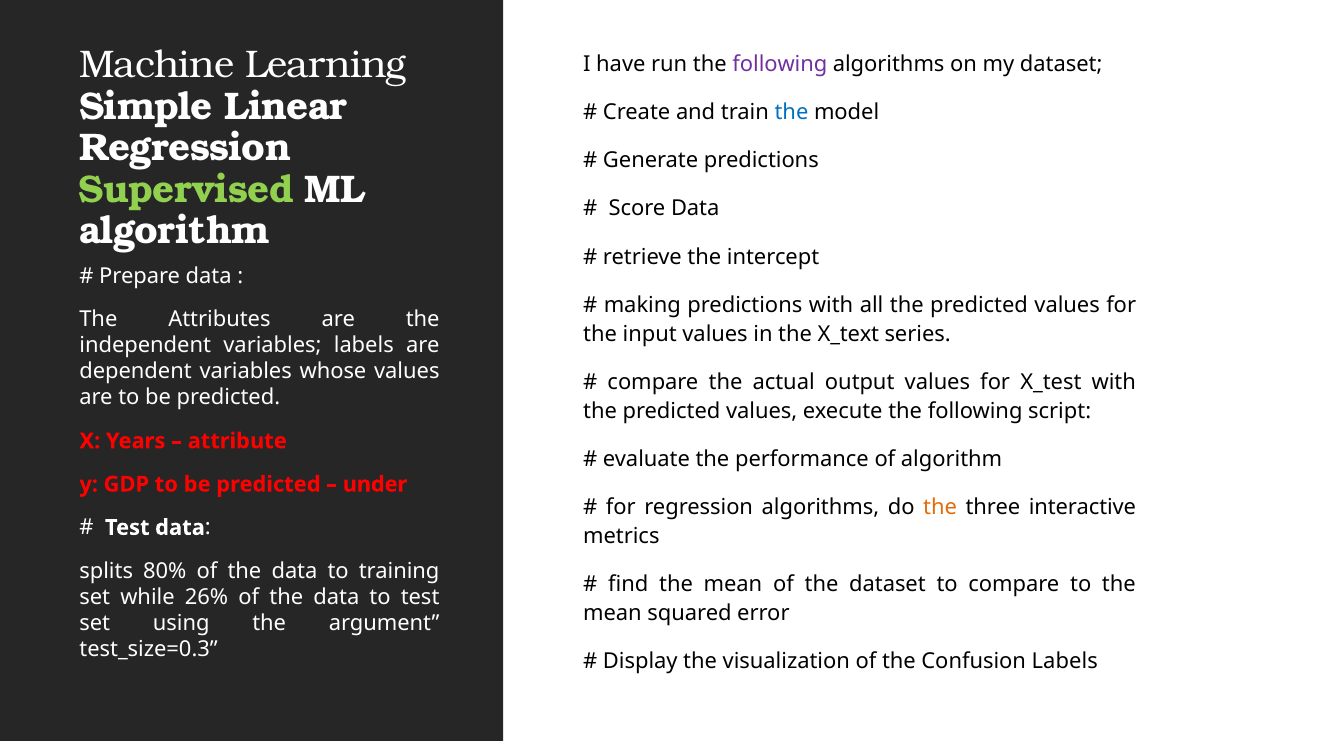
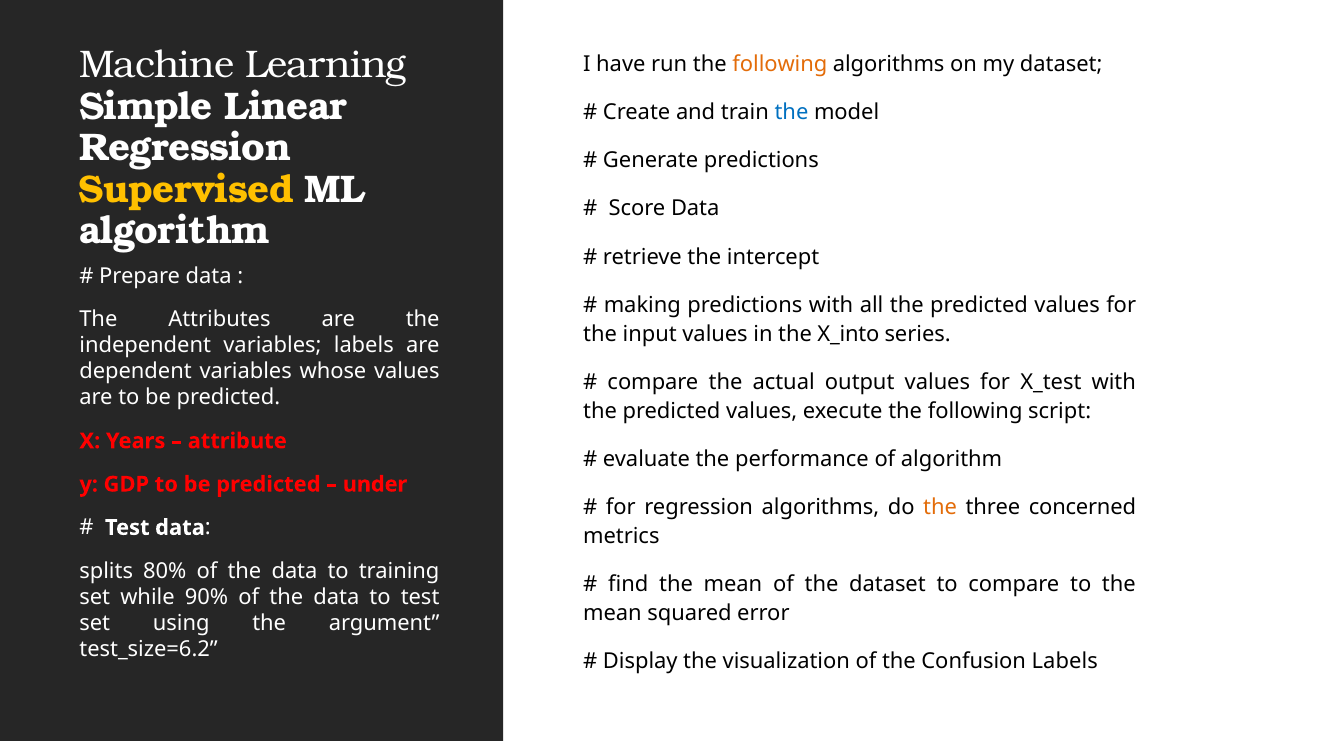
following at (780, 64) colour: purple -> orange
Supervised colour: light green -> yellow
X_text: X_text -> X_into
interactive: interactive -> concerned
26%: 26% -> 90%
test_size=0.3: test_size=0.3 -> test_size=6.2
